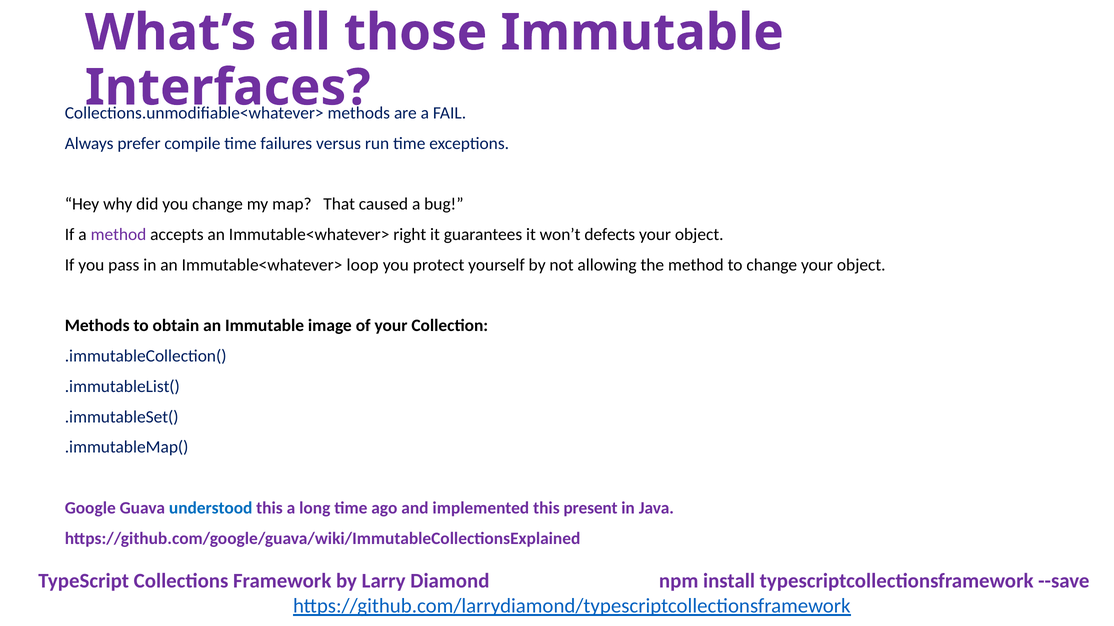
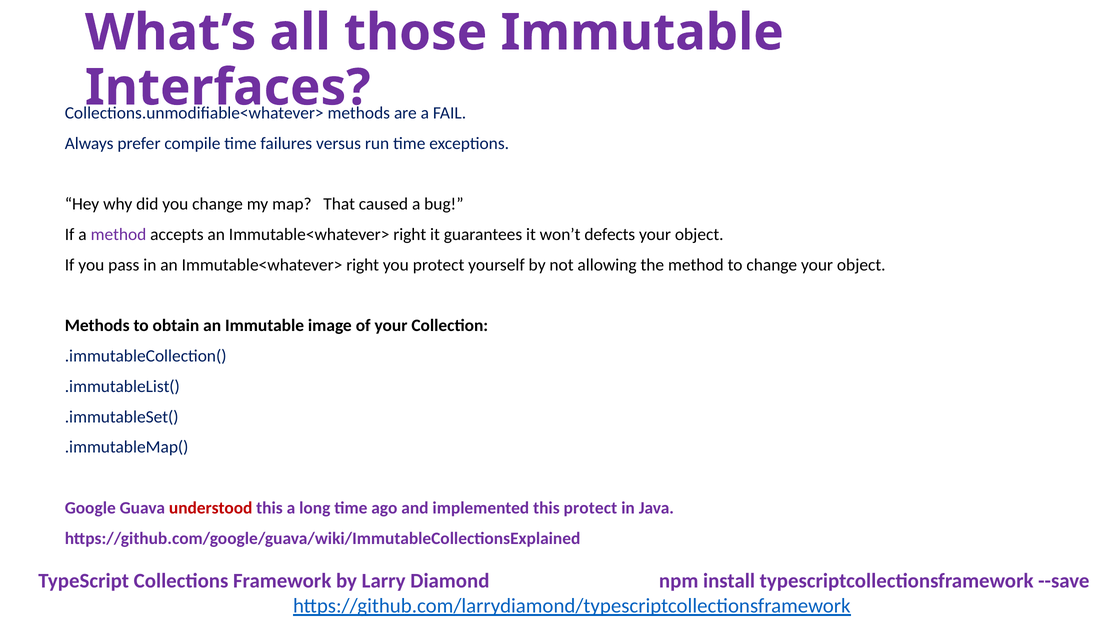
in an Immutable<whatever> loop: loop -> right
understood colour: blue -> red
this present: present -> protect
